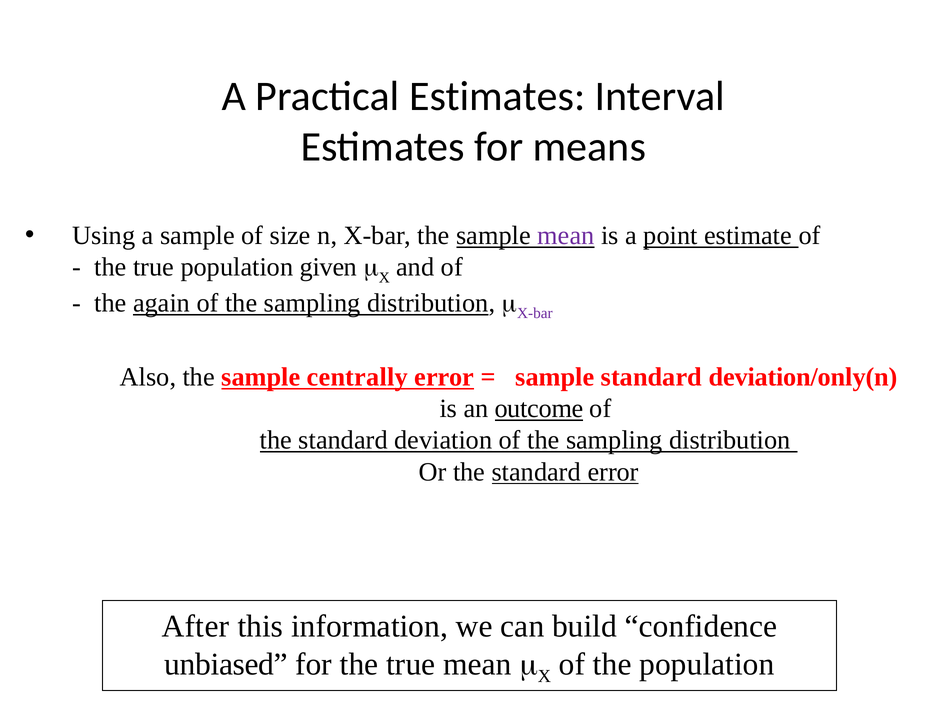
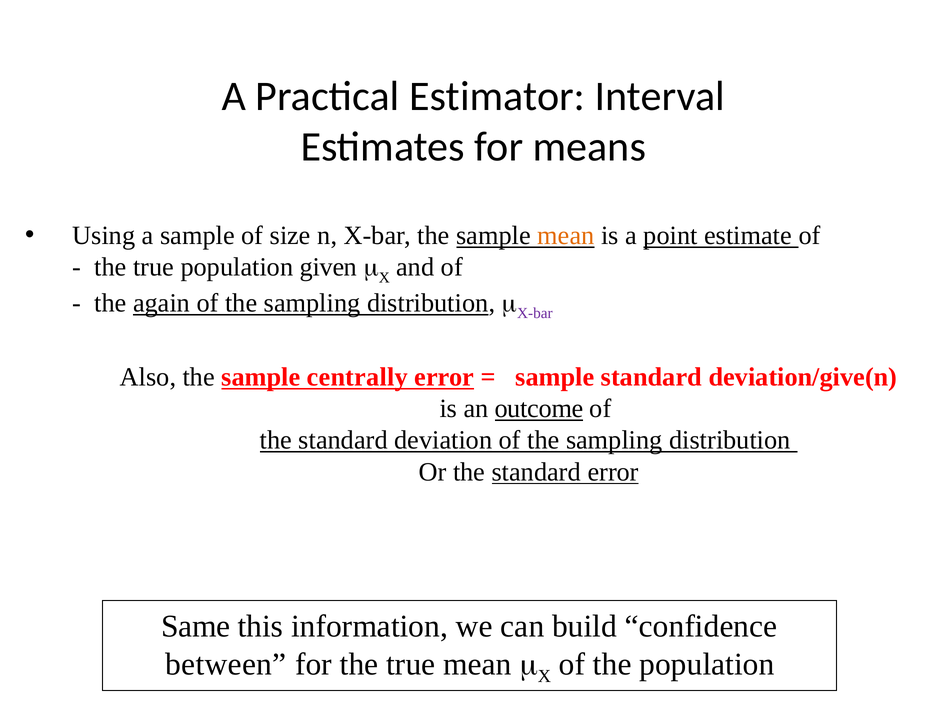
Practical Estimates: Estimates -> Estimator
mean at (566, 235) colour: purple -> orange
deviation/only(n: deviation/only(n -> deviation/give(n
After: After -> Same
unbiased: unbiased -> between
